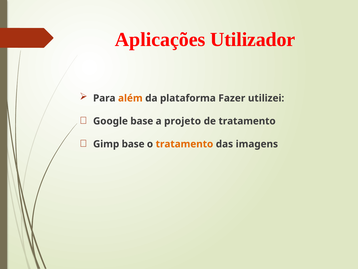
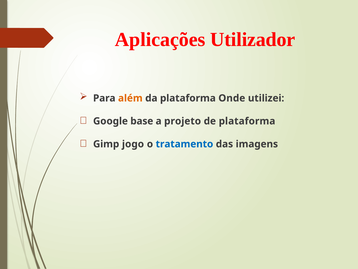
Fazer: Fazer -> Onde
de tratamento: tratamento -> plataforma
Gimp base: base -> jogo
tratamento at (184, 144) colour: orange -> blue
